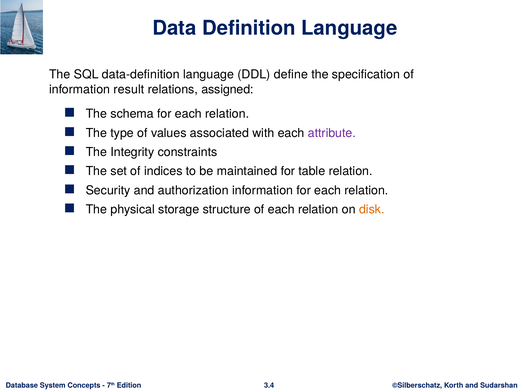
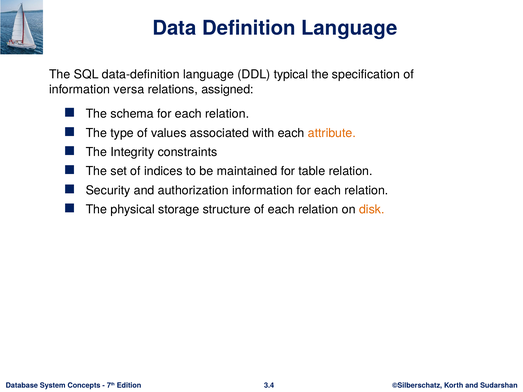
define: define -> typical
result: result -> versa
attribute colour: purple -> orange
